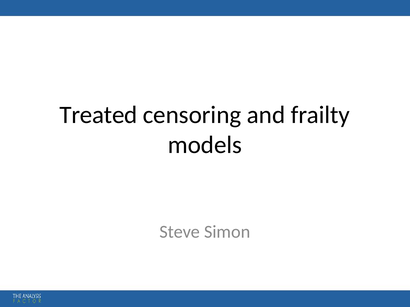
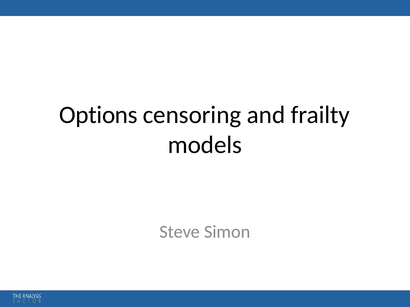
Treated: Treated -> Options
